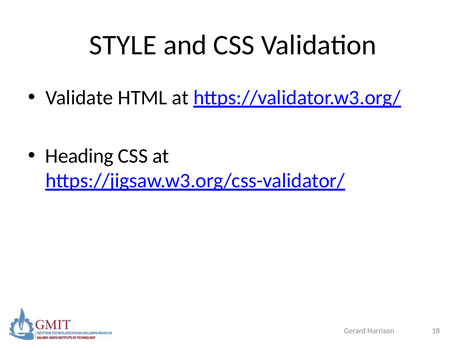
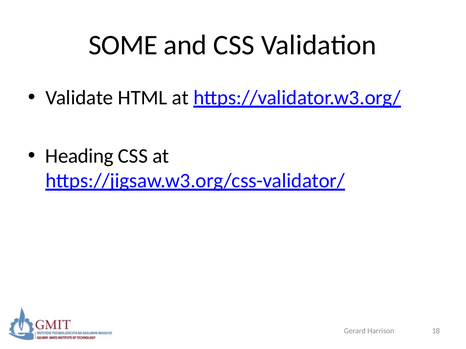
STYLE: STYLE -> SOME
